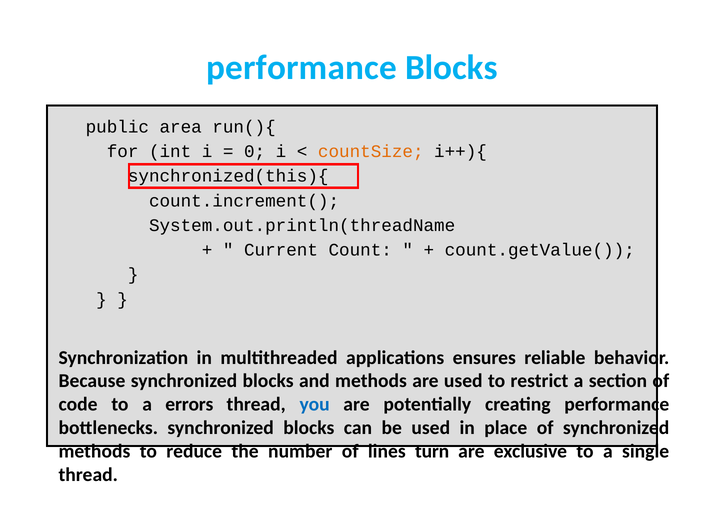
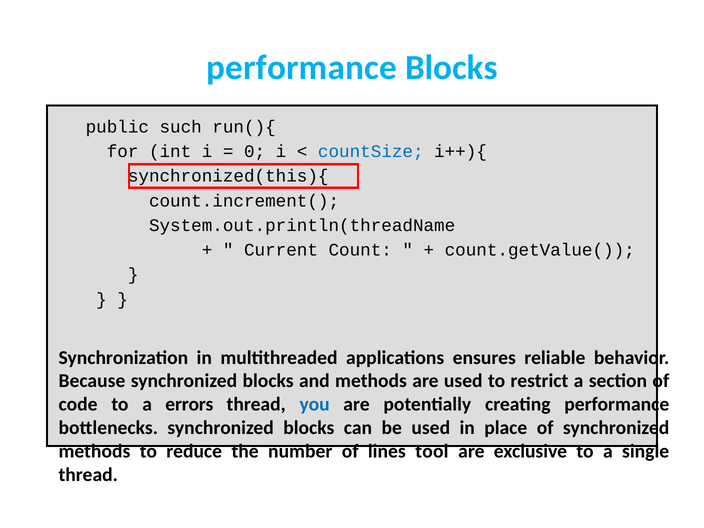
area: area -> such
countSize colour: orange -> blue
turn: turn -> tool
